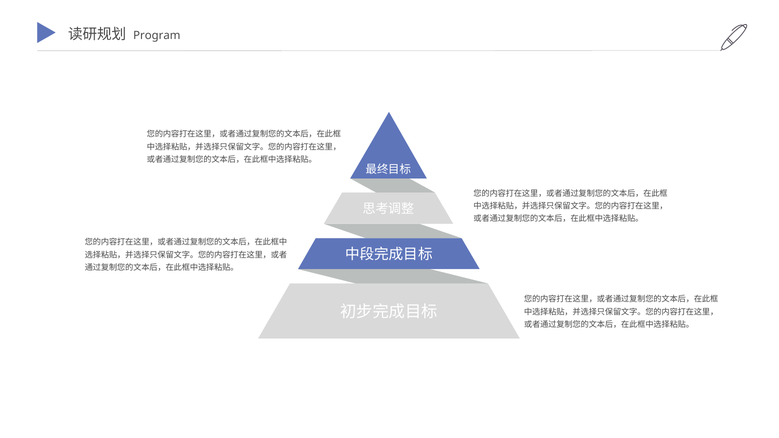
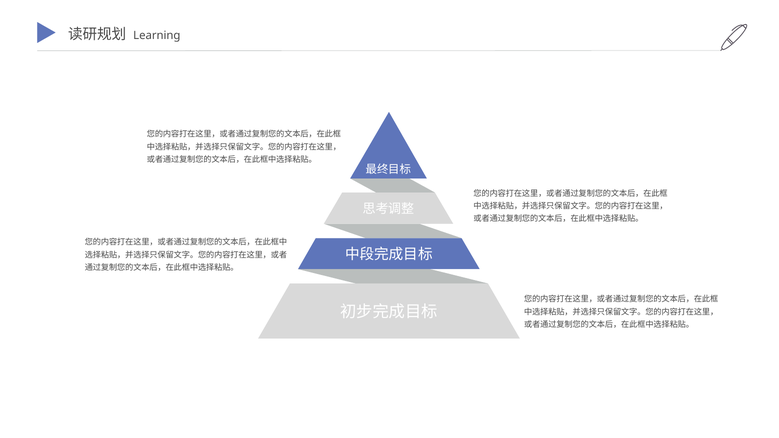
Program: Program -> Learning
